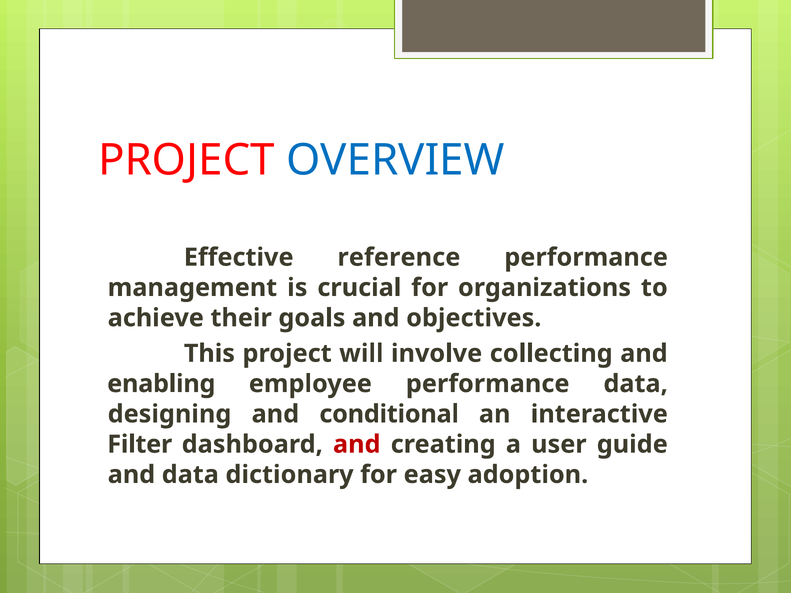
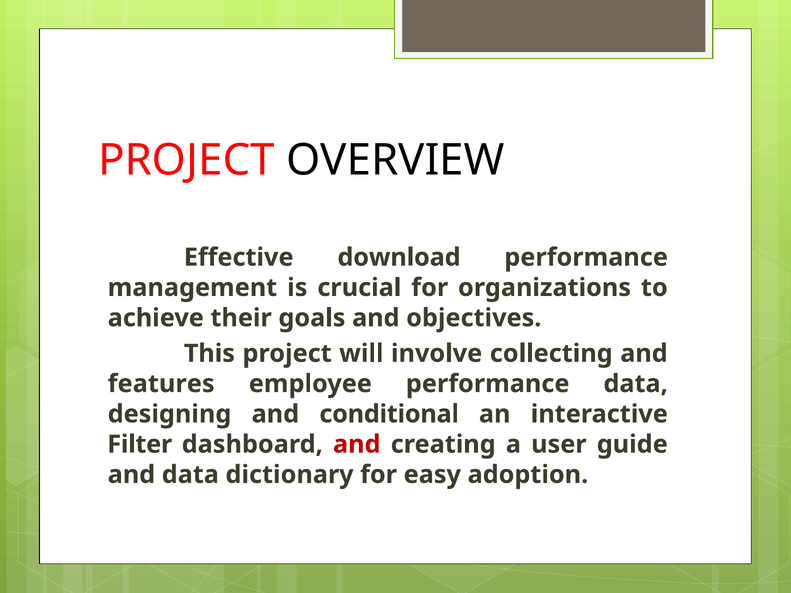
OVERVIEW colour: blue -> black
reference: reference -> download
enabling: enabling -> features
